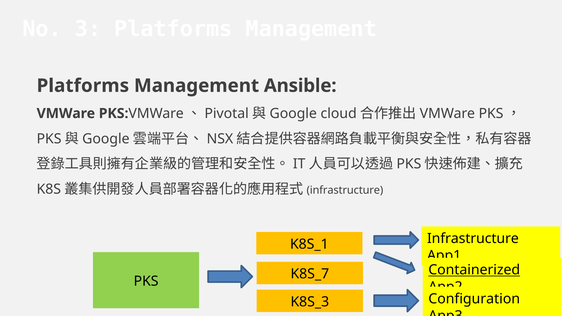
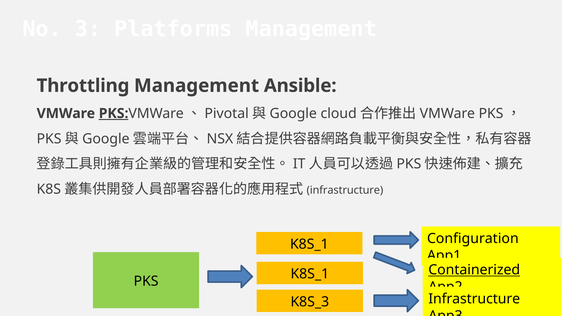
Platforms at (83, 86): Platforms -> Throttling
PKS at (114, 113) underline: none -> present
Infrastructure at (473, 239): Infrastructure -> Configuration
K8S_7 at (310, 274): K8S_7 -> K8S_1
Configuration at (474, 299): Configuration -> Infrastructure
